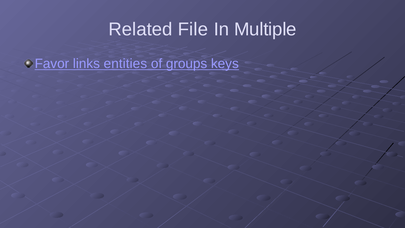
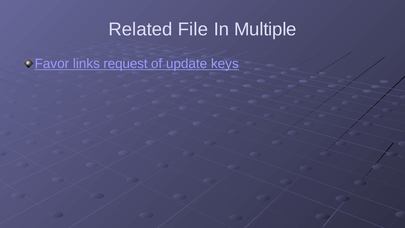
entities: entities -> request
groups: groups -> update
